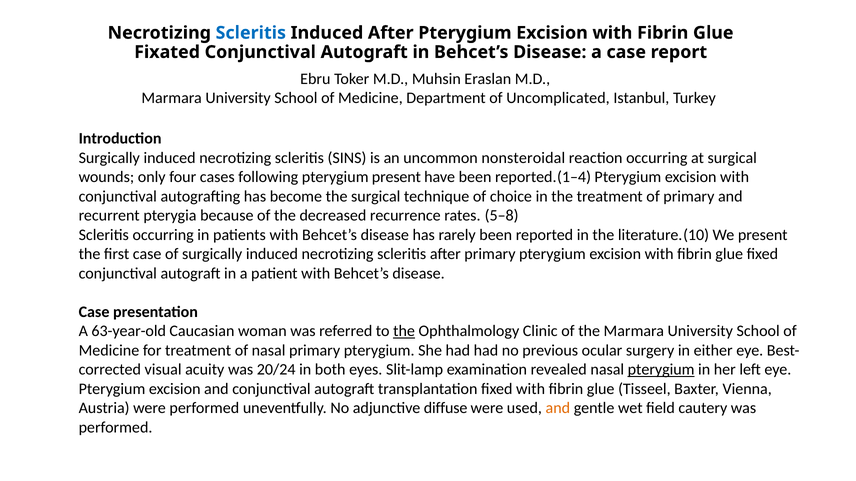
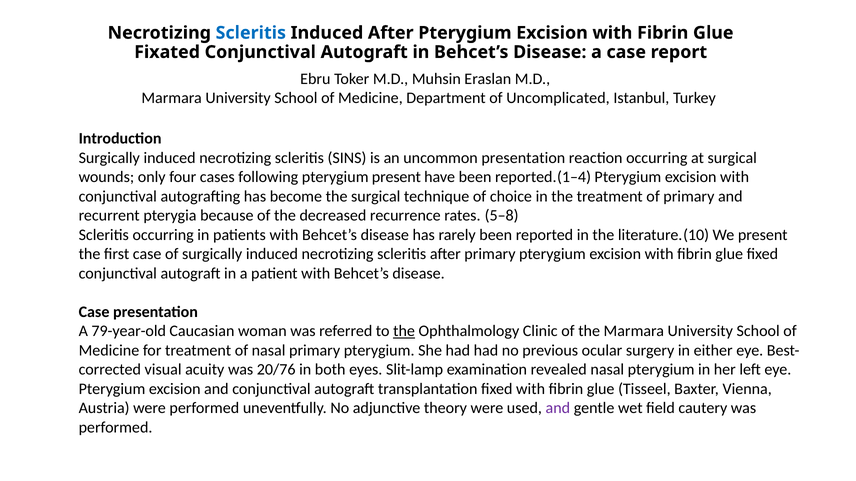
uncommon nonsteroidal: nonsteroidal -> presentation
63-year-old: 63-year-old -> 79-year-old
20/24: 20/24 -> 20/76
pterygium at (661, 370) underline: present -> none
diffuse: diffuse -> theory
and at (558, 408) colour: orange -> purple
